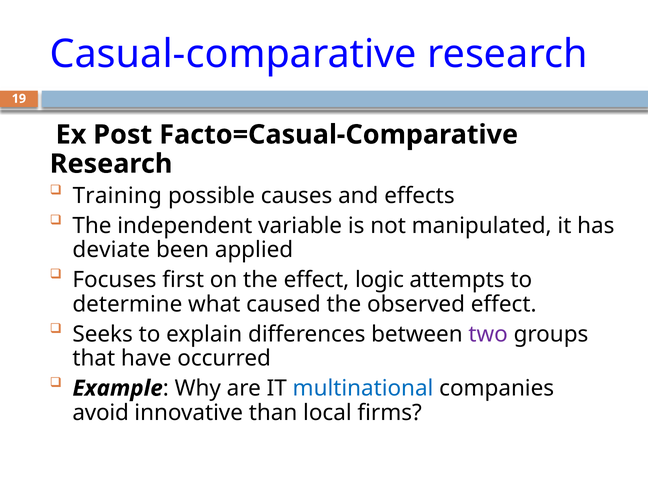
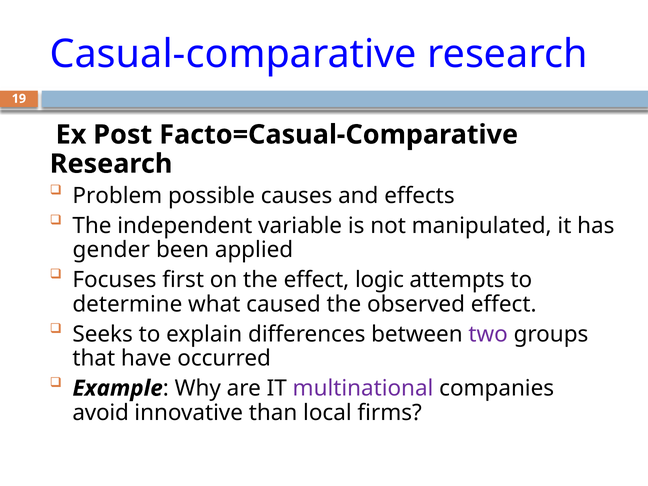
Training: Training -> Problem
deviate: deviate -> gender
multinational colour: blue -> purple
